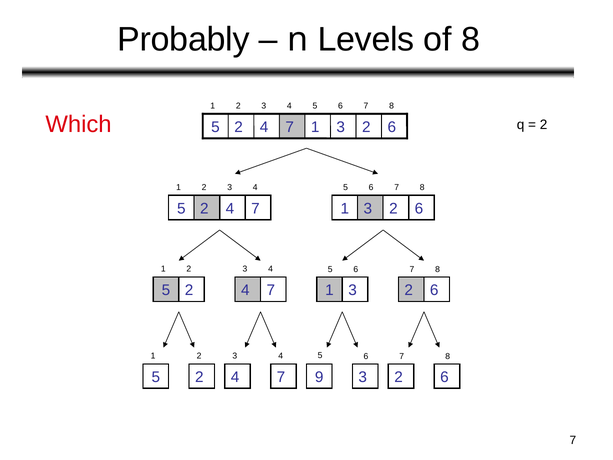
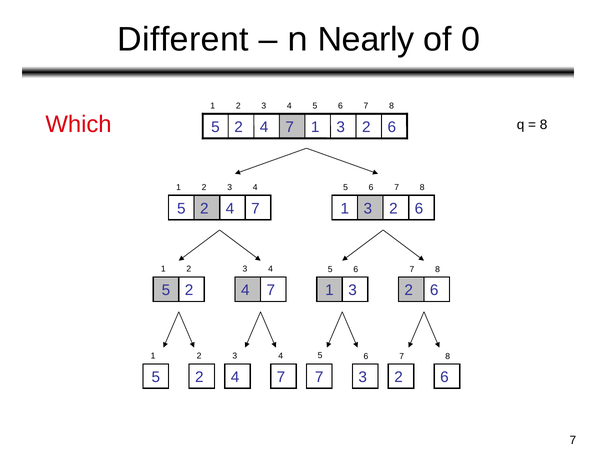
Probably: Probably -> Different
Levels: Levels -> Nearly
of 8: 8 -> 0
2 at (544, 125): 2 -> 8
7 9: 9 -> 7
